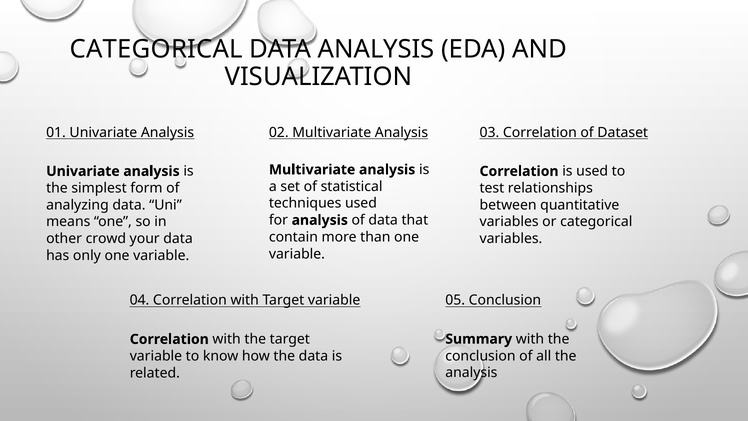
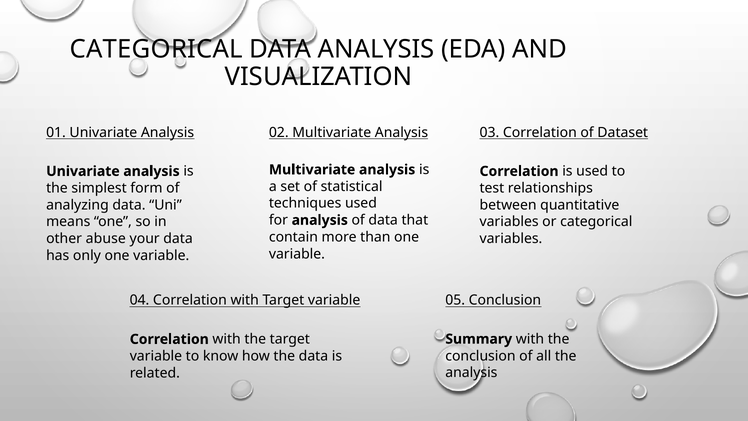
crowd: crowd -> abuse
